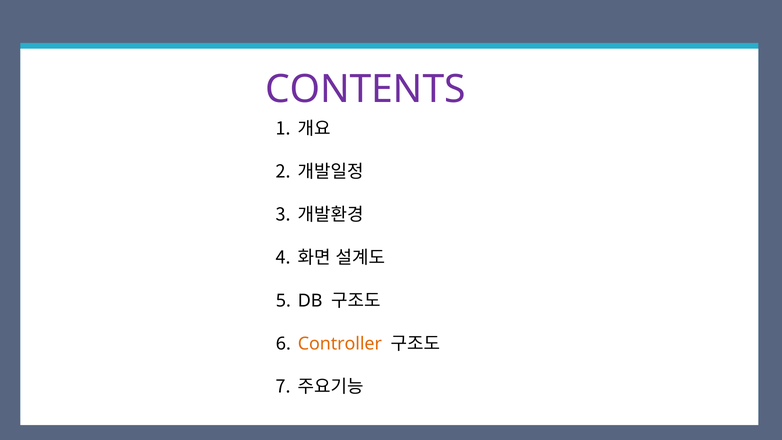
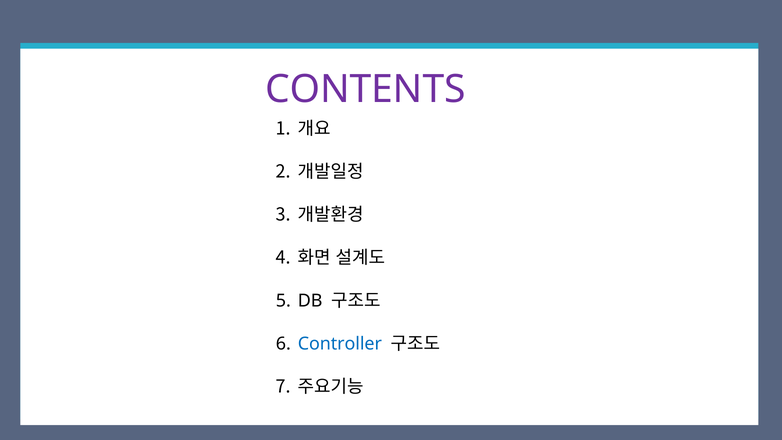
Controller colour: orange -> blue
